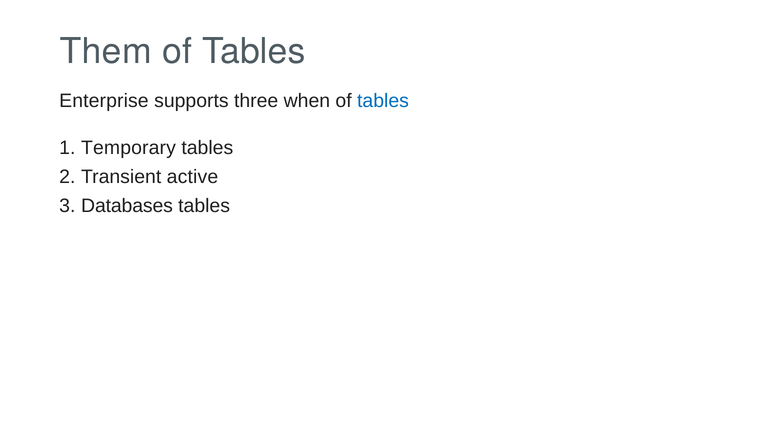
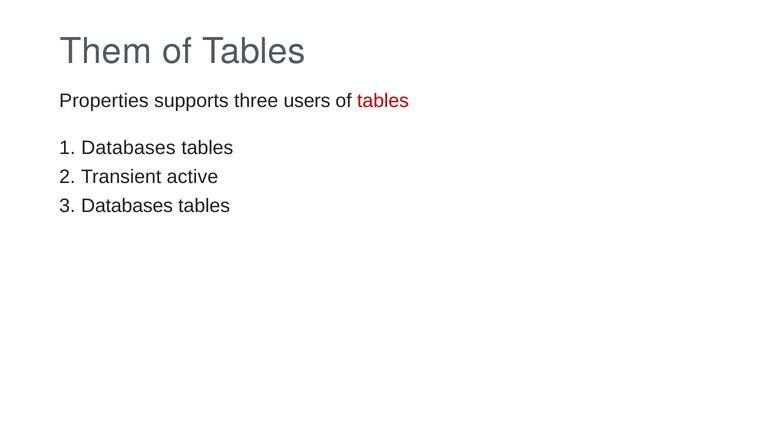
Enterprise: Enterprise -> Properties
when: when -> users
tables at (383, 101) colour: blue -> red
Temporary at (129, 148): Temporary -> Databases
